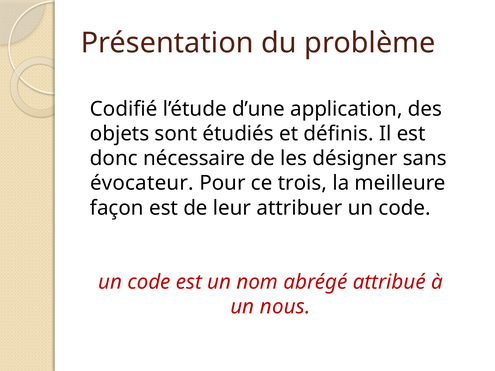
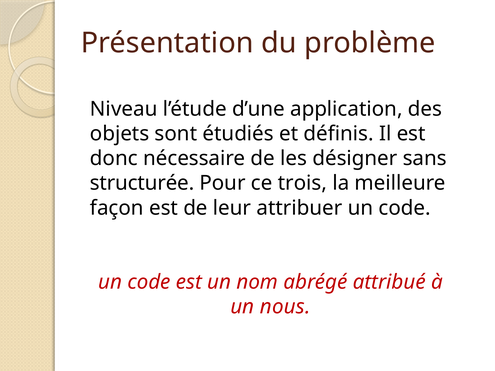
Codifié: Codifié -> Niveau
évocateur: évocateur -> structurée
